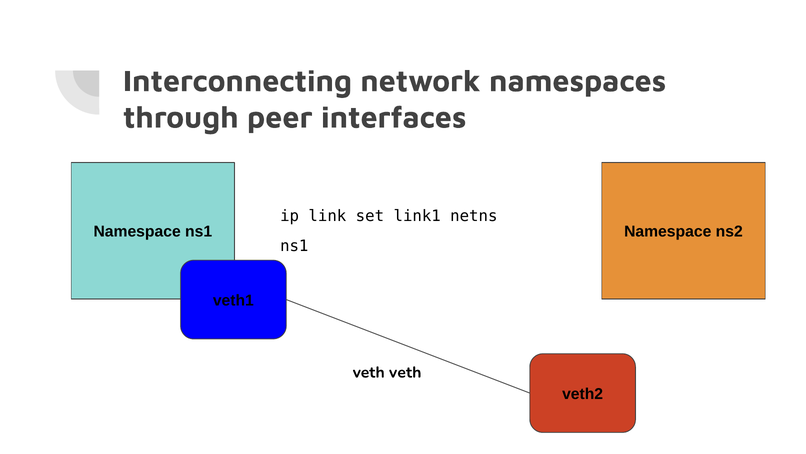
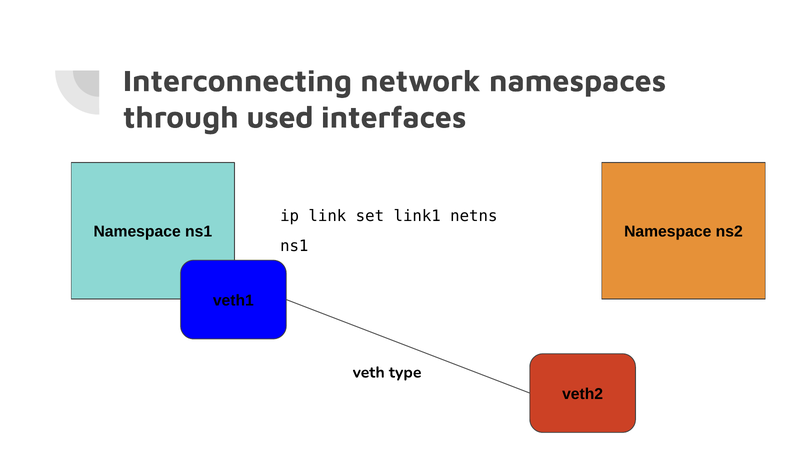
peer: peer -> used
veth veth: veth -> type
